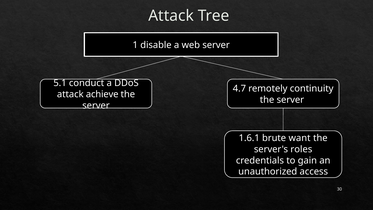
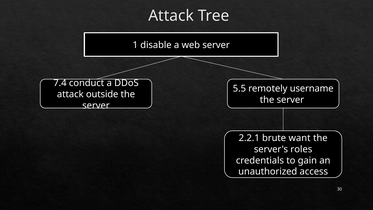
5.1: 5.1 -> 7.4
4.7: 4.7 -> 5.5
continuity: continuity -> username
achieve: achieve -> outside
1.6.1: 1.6.1 -> 2.2.1
